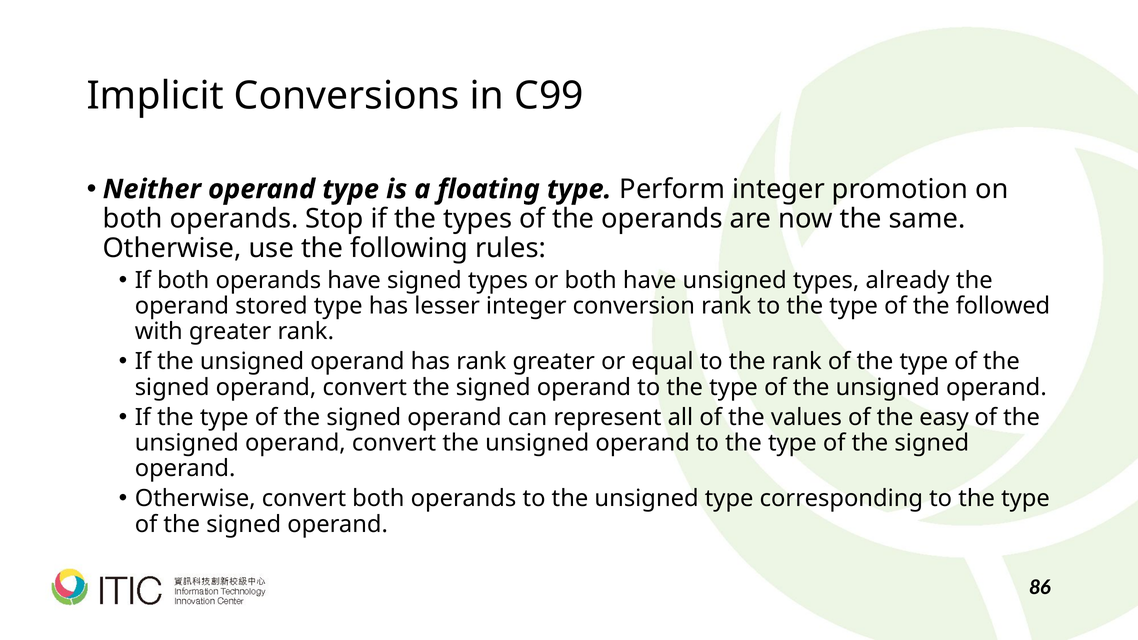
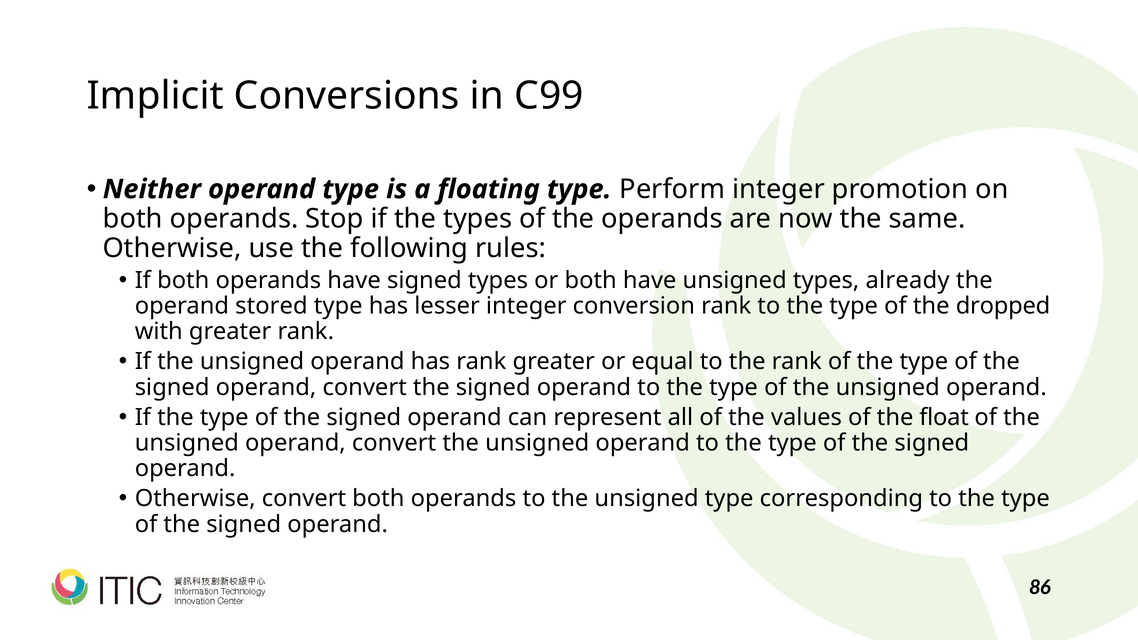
followed: followed -> dropped
easy: easy -> float
